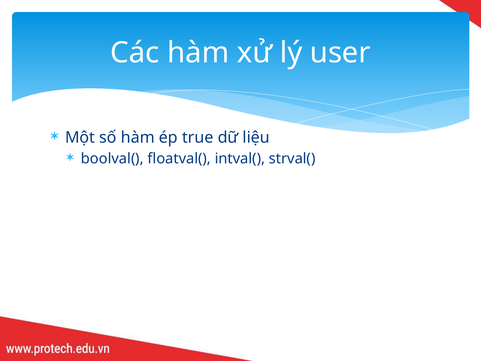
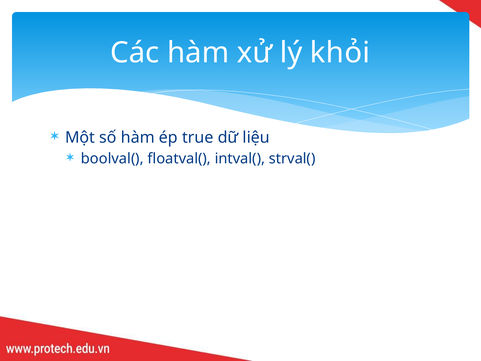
user: user -> khỏi
